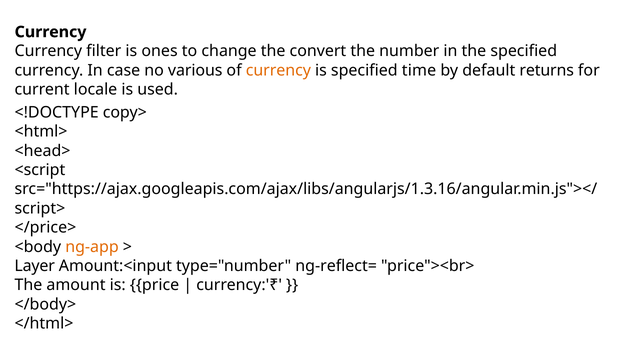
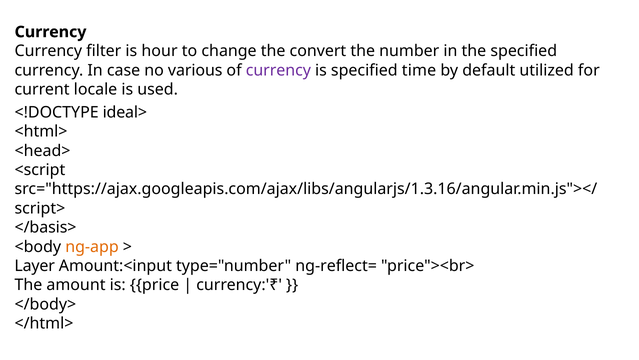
ones: ones -> hour
currency at (278, 70) colour: orange -> purple
returns: returns -> utilized
copy>: copy> -> ideal>
</price>: </price> -> </basis>
